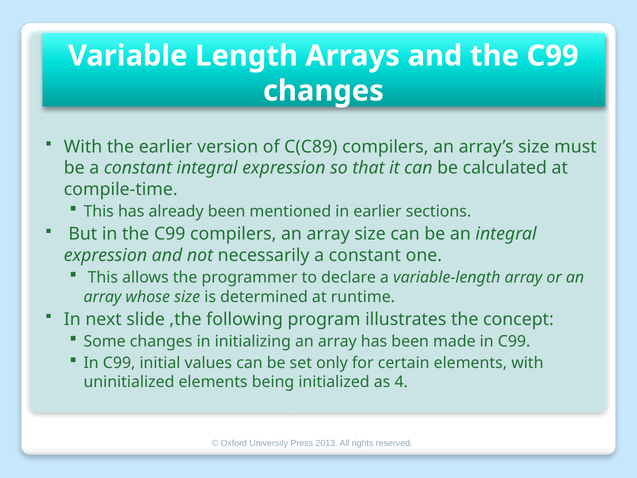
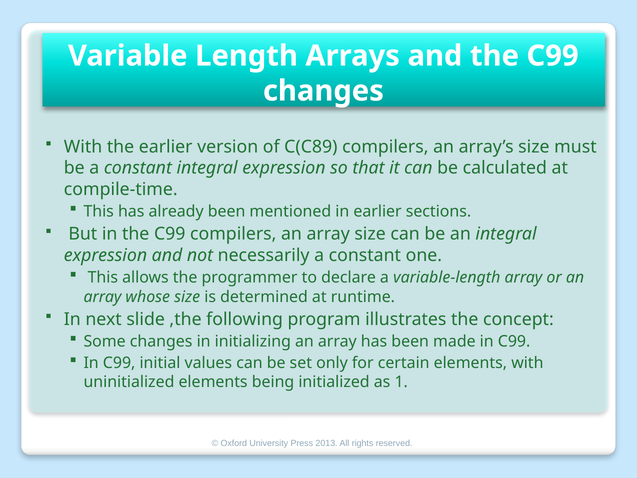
4: 4 -> 1
